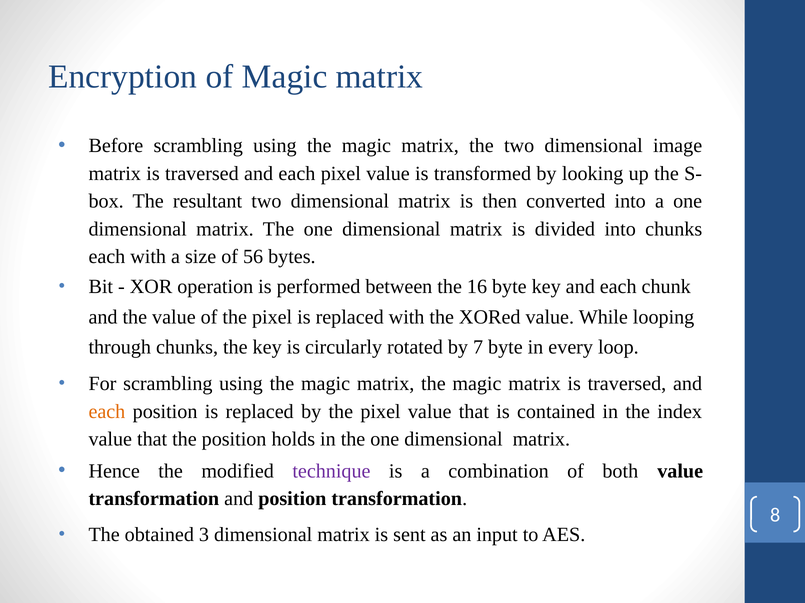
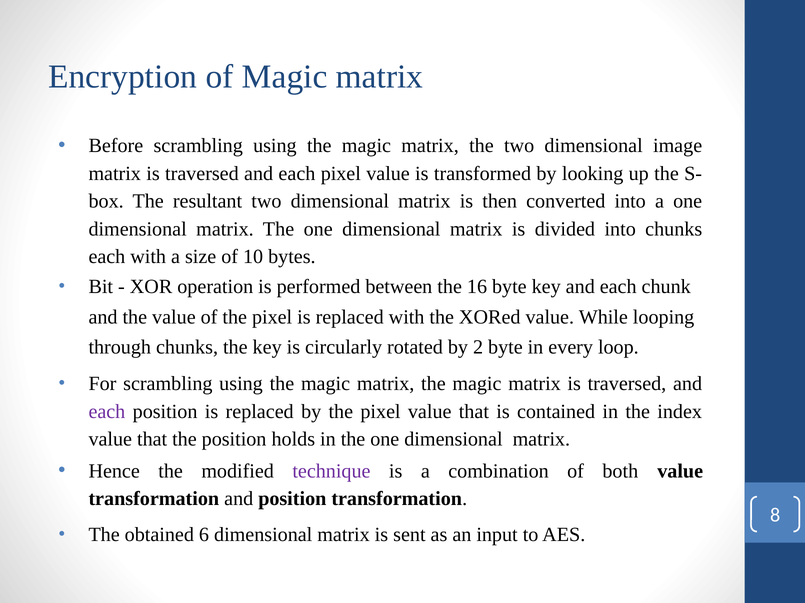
56: 56 -> 10
7: 7 -> 2
each at (107, 412) colour: orange -> purple
3: 3 -> 6
